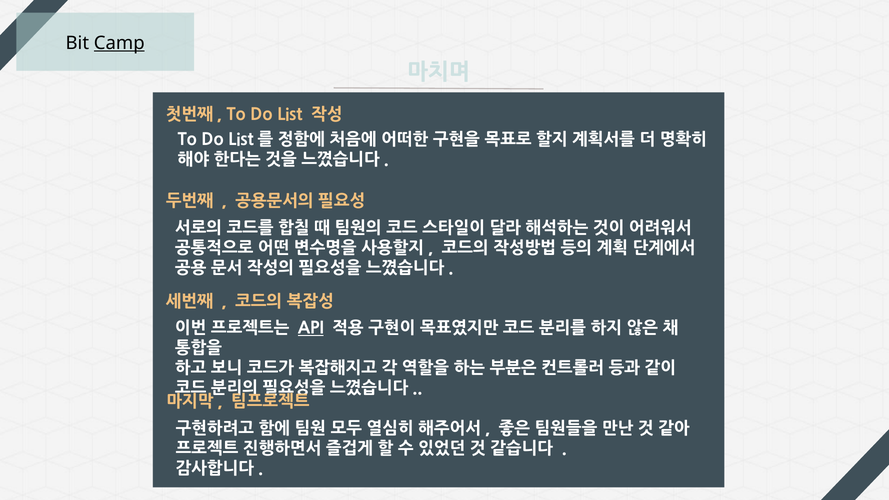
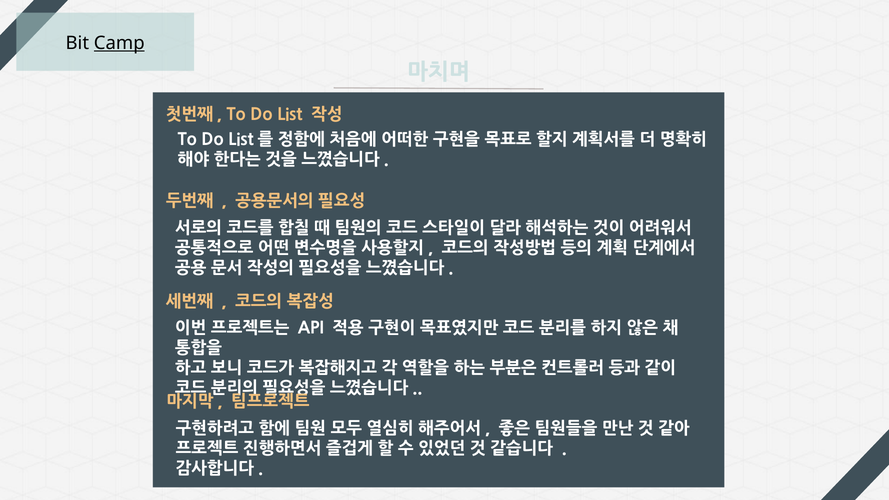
API underline: present -> none
